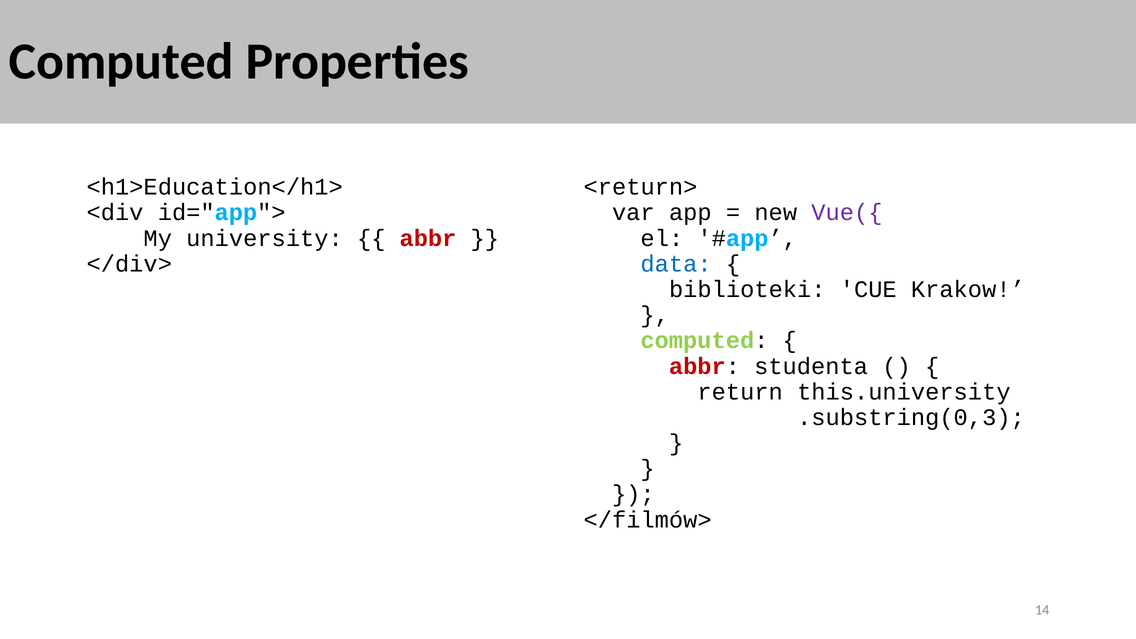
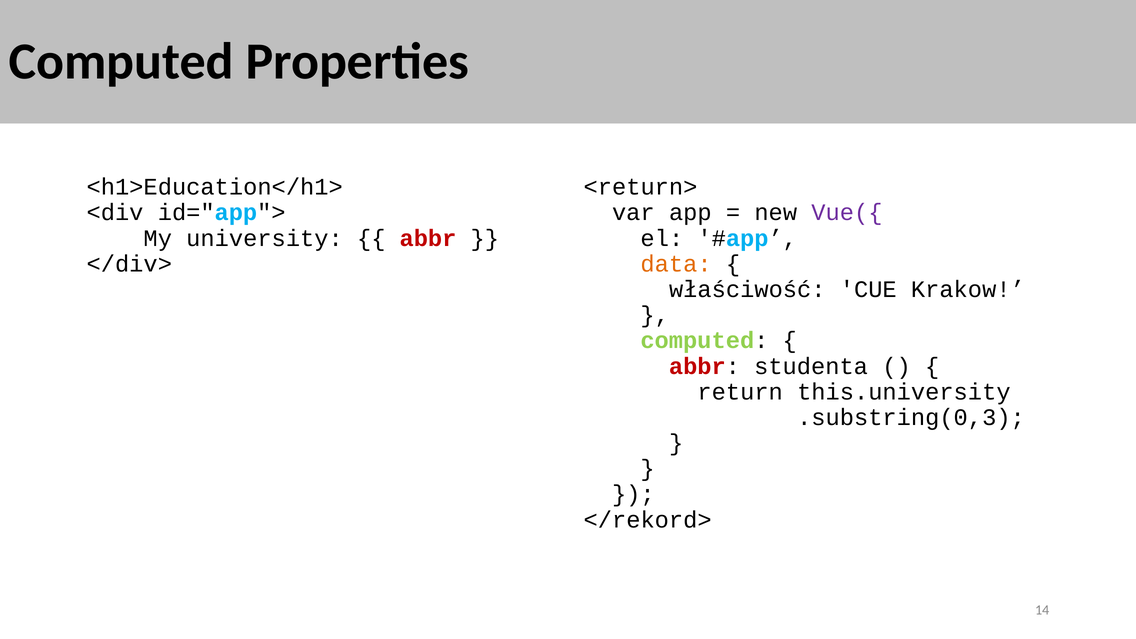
data colour: blue -> orange
biblioteki: biblioteki -> właściwość
</filmów>: </filmów> -> </rekord>
